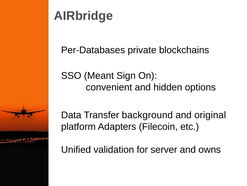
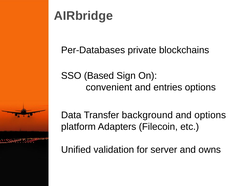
Meant: Meant -> Based
hidden: hidden -> entries
and original: original -> options
